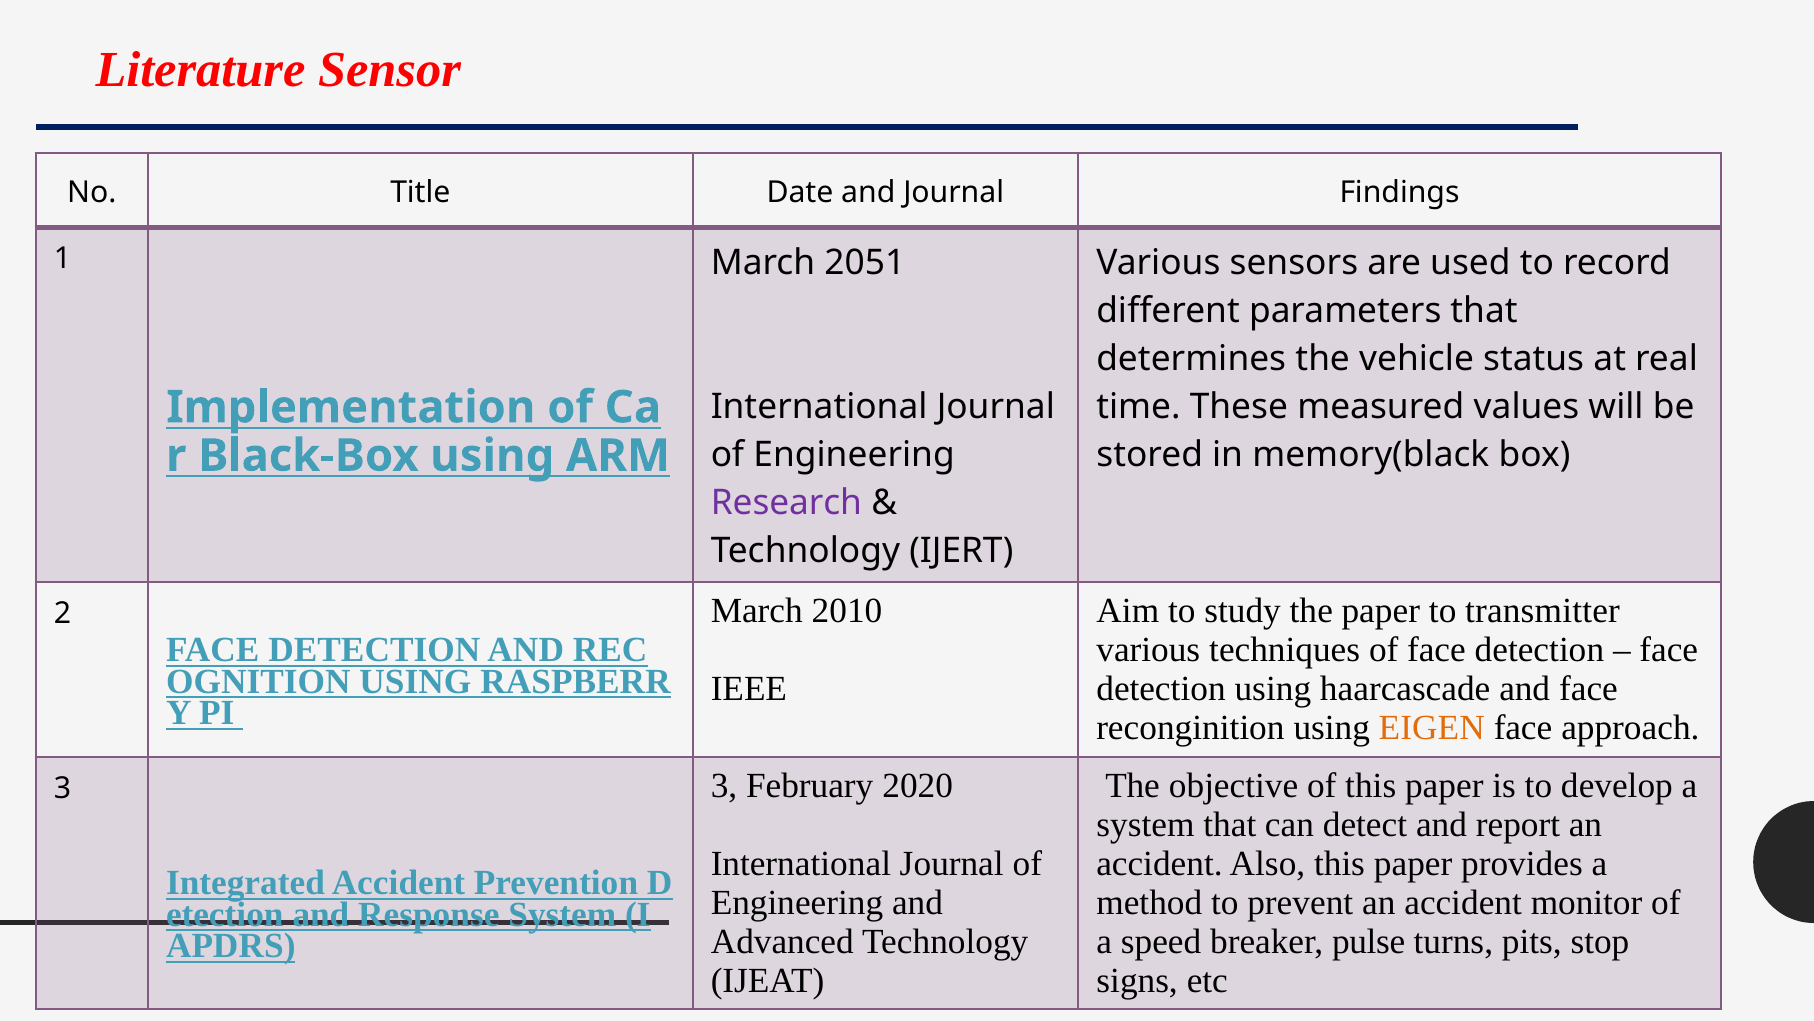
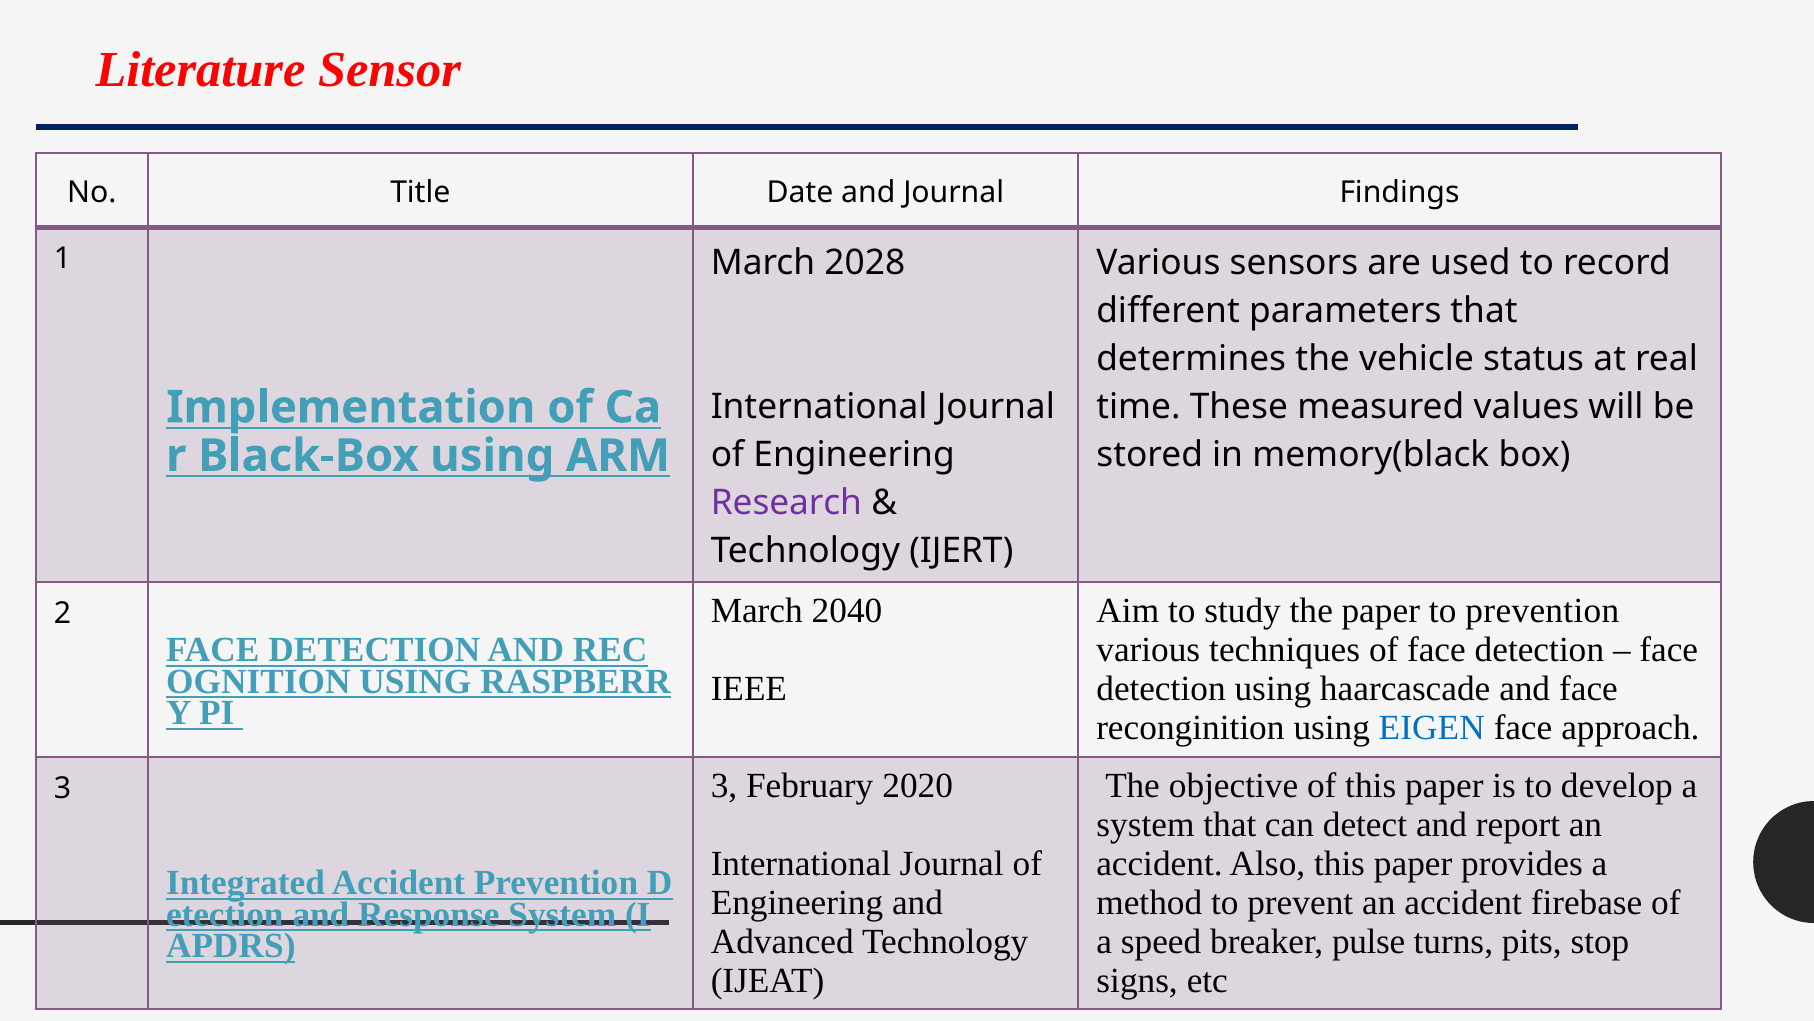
2051: 2051 -> 2028
2010: 2010 -> 2040
to transmitter: transmitter -> prevention
EIGEN colour: orange -> blue
monitor: monitor -> firebase
